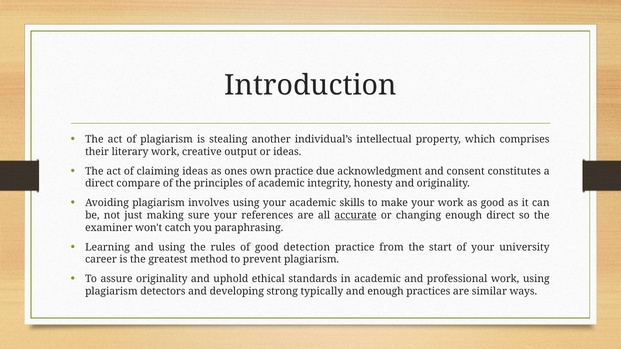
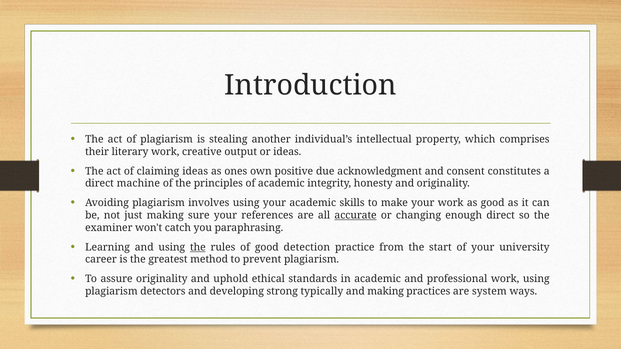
own practice: practice -> positive
compare: compare -> machine
the at (198, 247) underline: none -> present
and enough: enough -> making
similar: similar -> system
